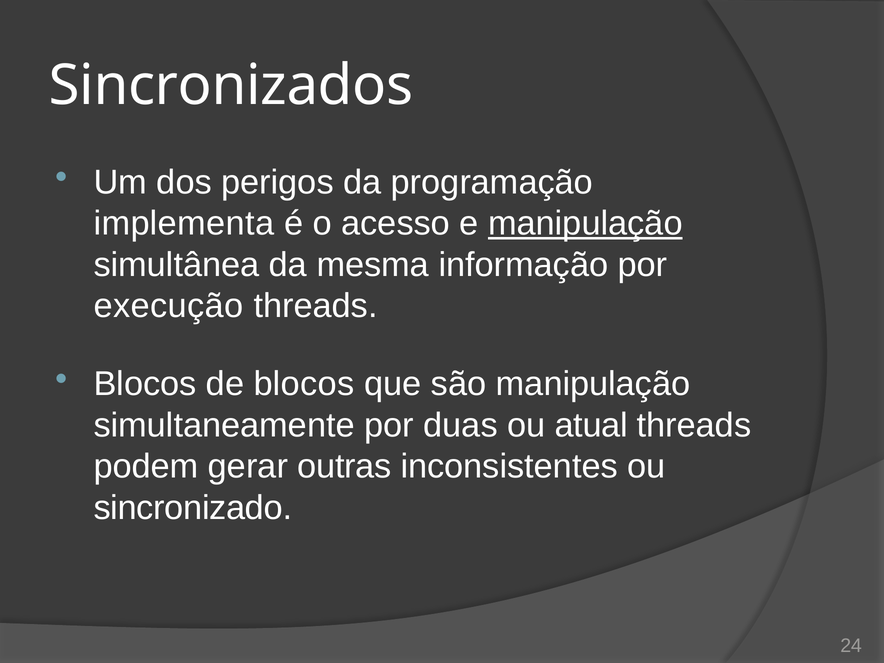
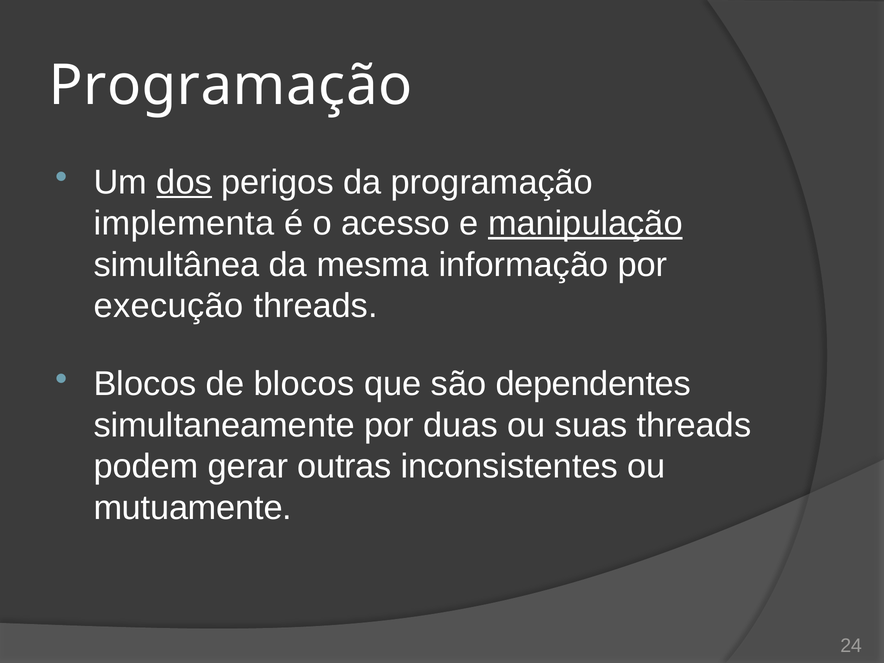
Sincronizados at (231, 86): Sincronizados -> Programação
dos underline: none -> present
são manipulação: manipulação -> dependentes
atual: atual -> suas
sincronizado: sincronizado -> mutuamente
